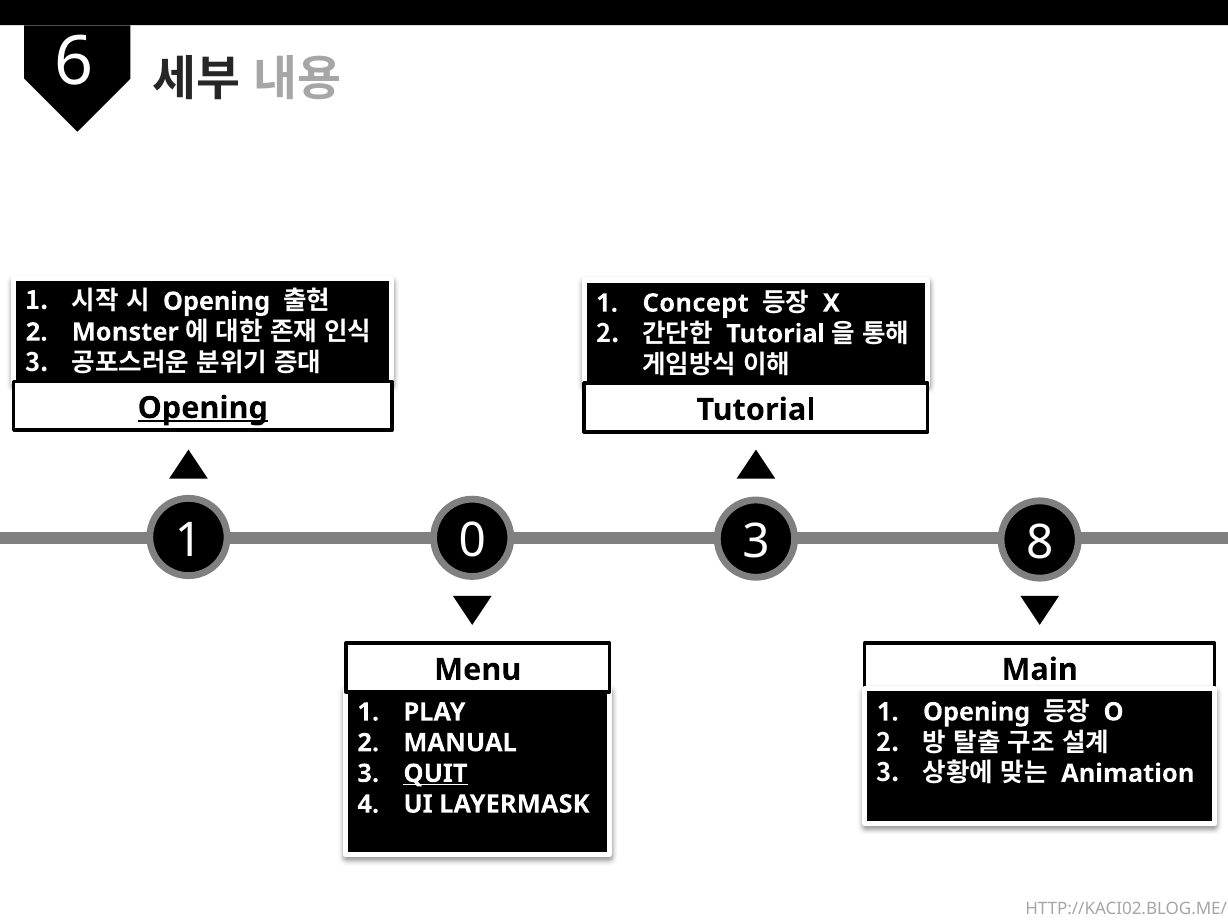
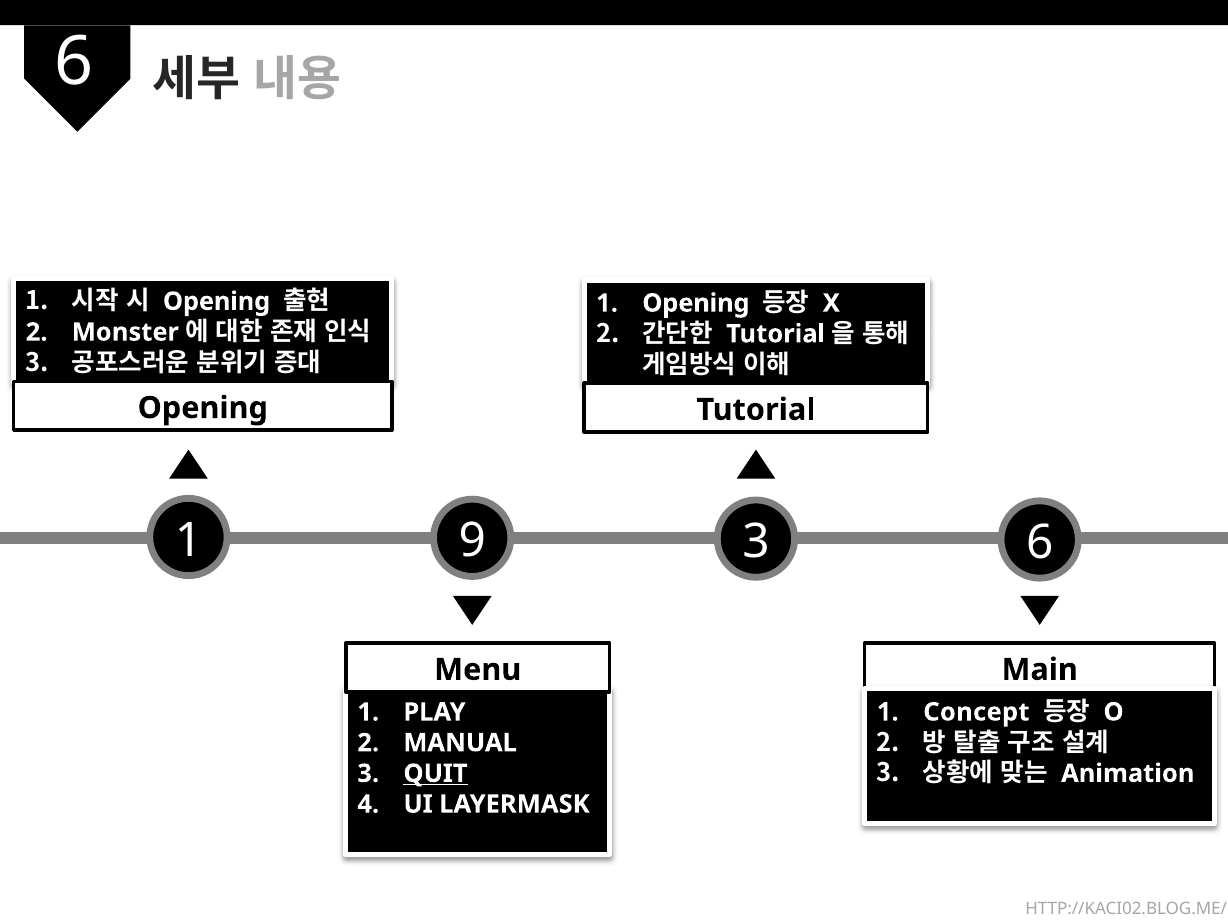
1 Concept: Concept -> Opening
Opening at (203, 408) underline: present -> none
0: 0 -> 9
3 8: 8 -> 6
1 Opening: Opening -> Concept
